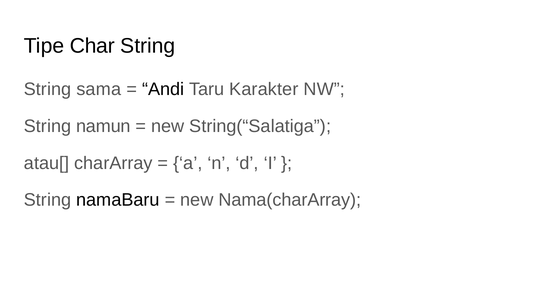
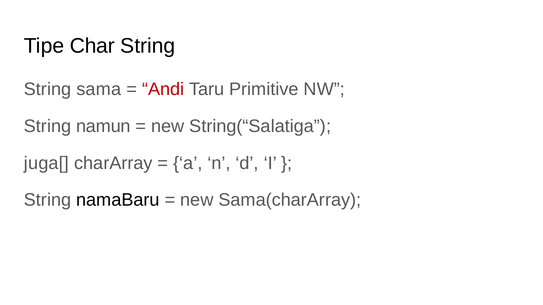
Andi colour: black -> red
Karakter: Karakter -> Primitive
atau[: atau[ -> juga[
Nama(charArray: Nama(charArray -> Sama(charArray
